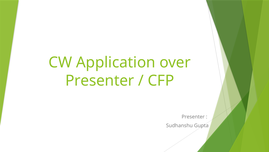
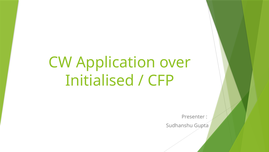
Presenter at (100, 80): Presenter -> Initialised
